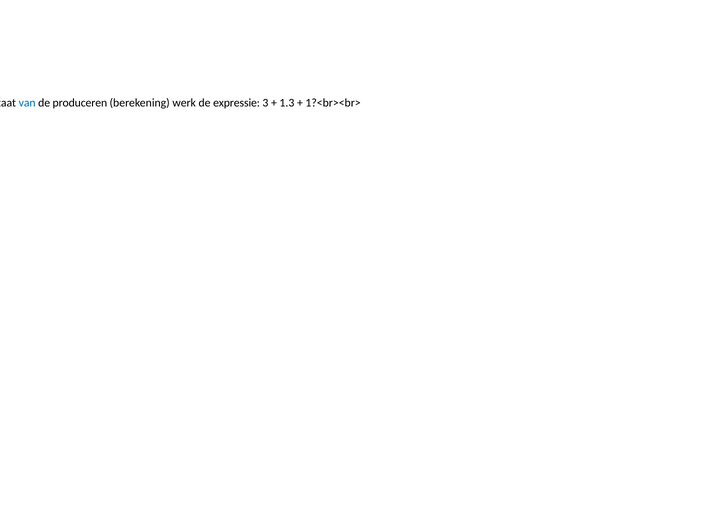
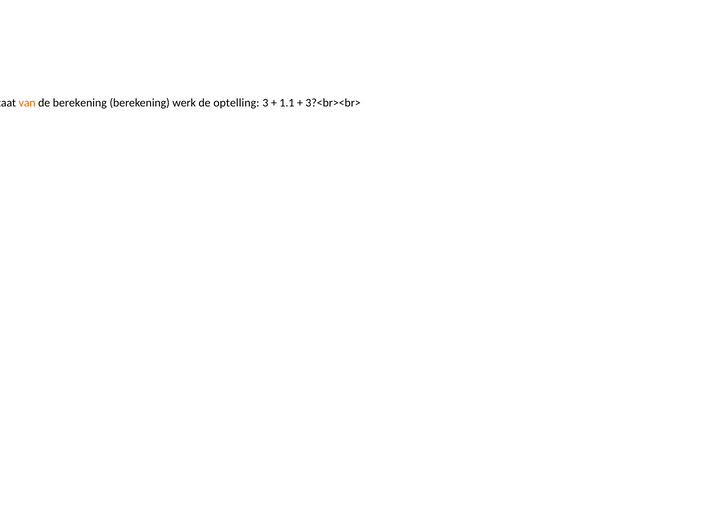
van at (27, 103) colour: blue -> orange
de produceren: produceren -> berekening
expressie: expressie -> optelling
1.3: 1.3 -> 1.1
1?<br><br>: 1?<br><br> -> 3?<br><br>
